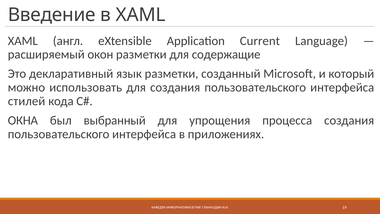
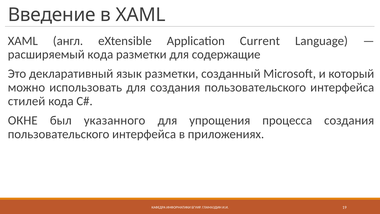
расширяемый окон: окон -> кода
ОКНА: ОКНА -> ОКНЕ
выбранный: выбранный -> указанного
